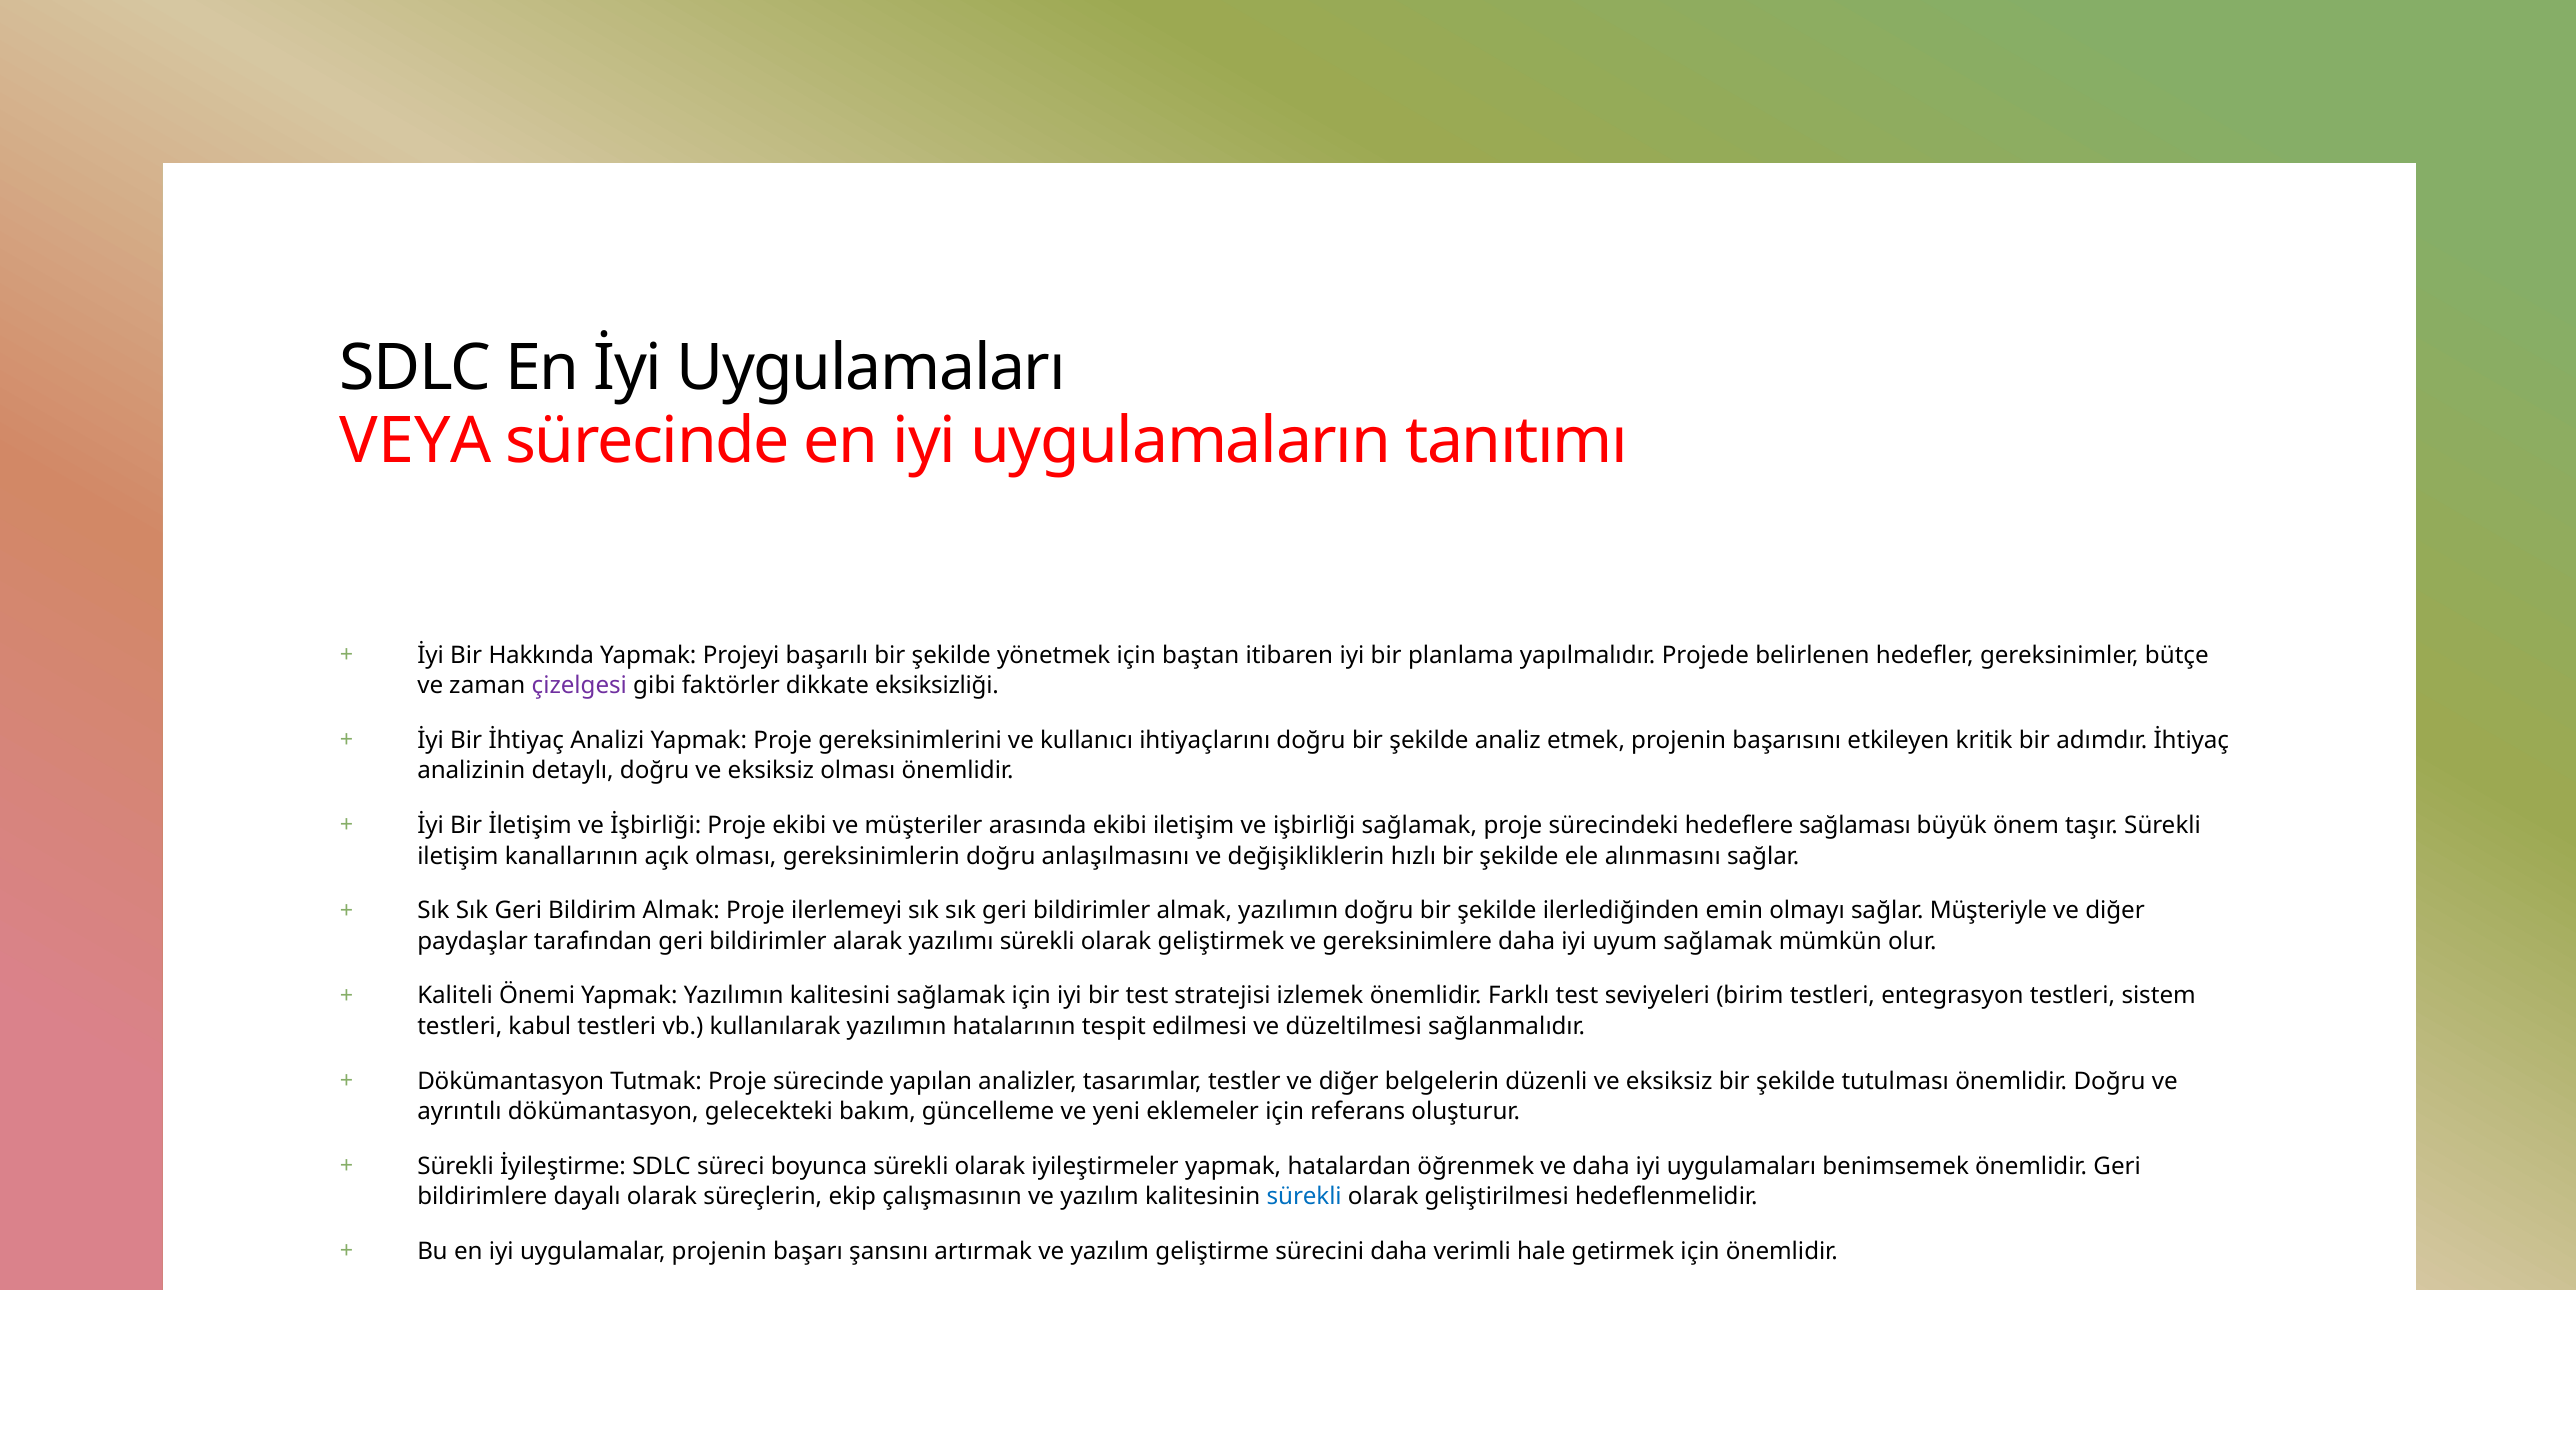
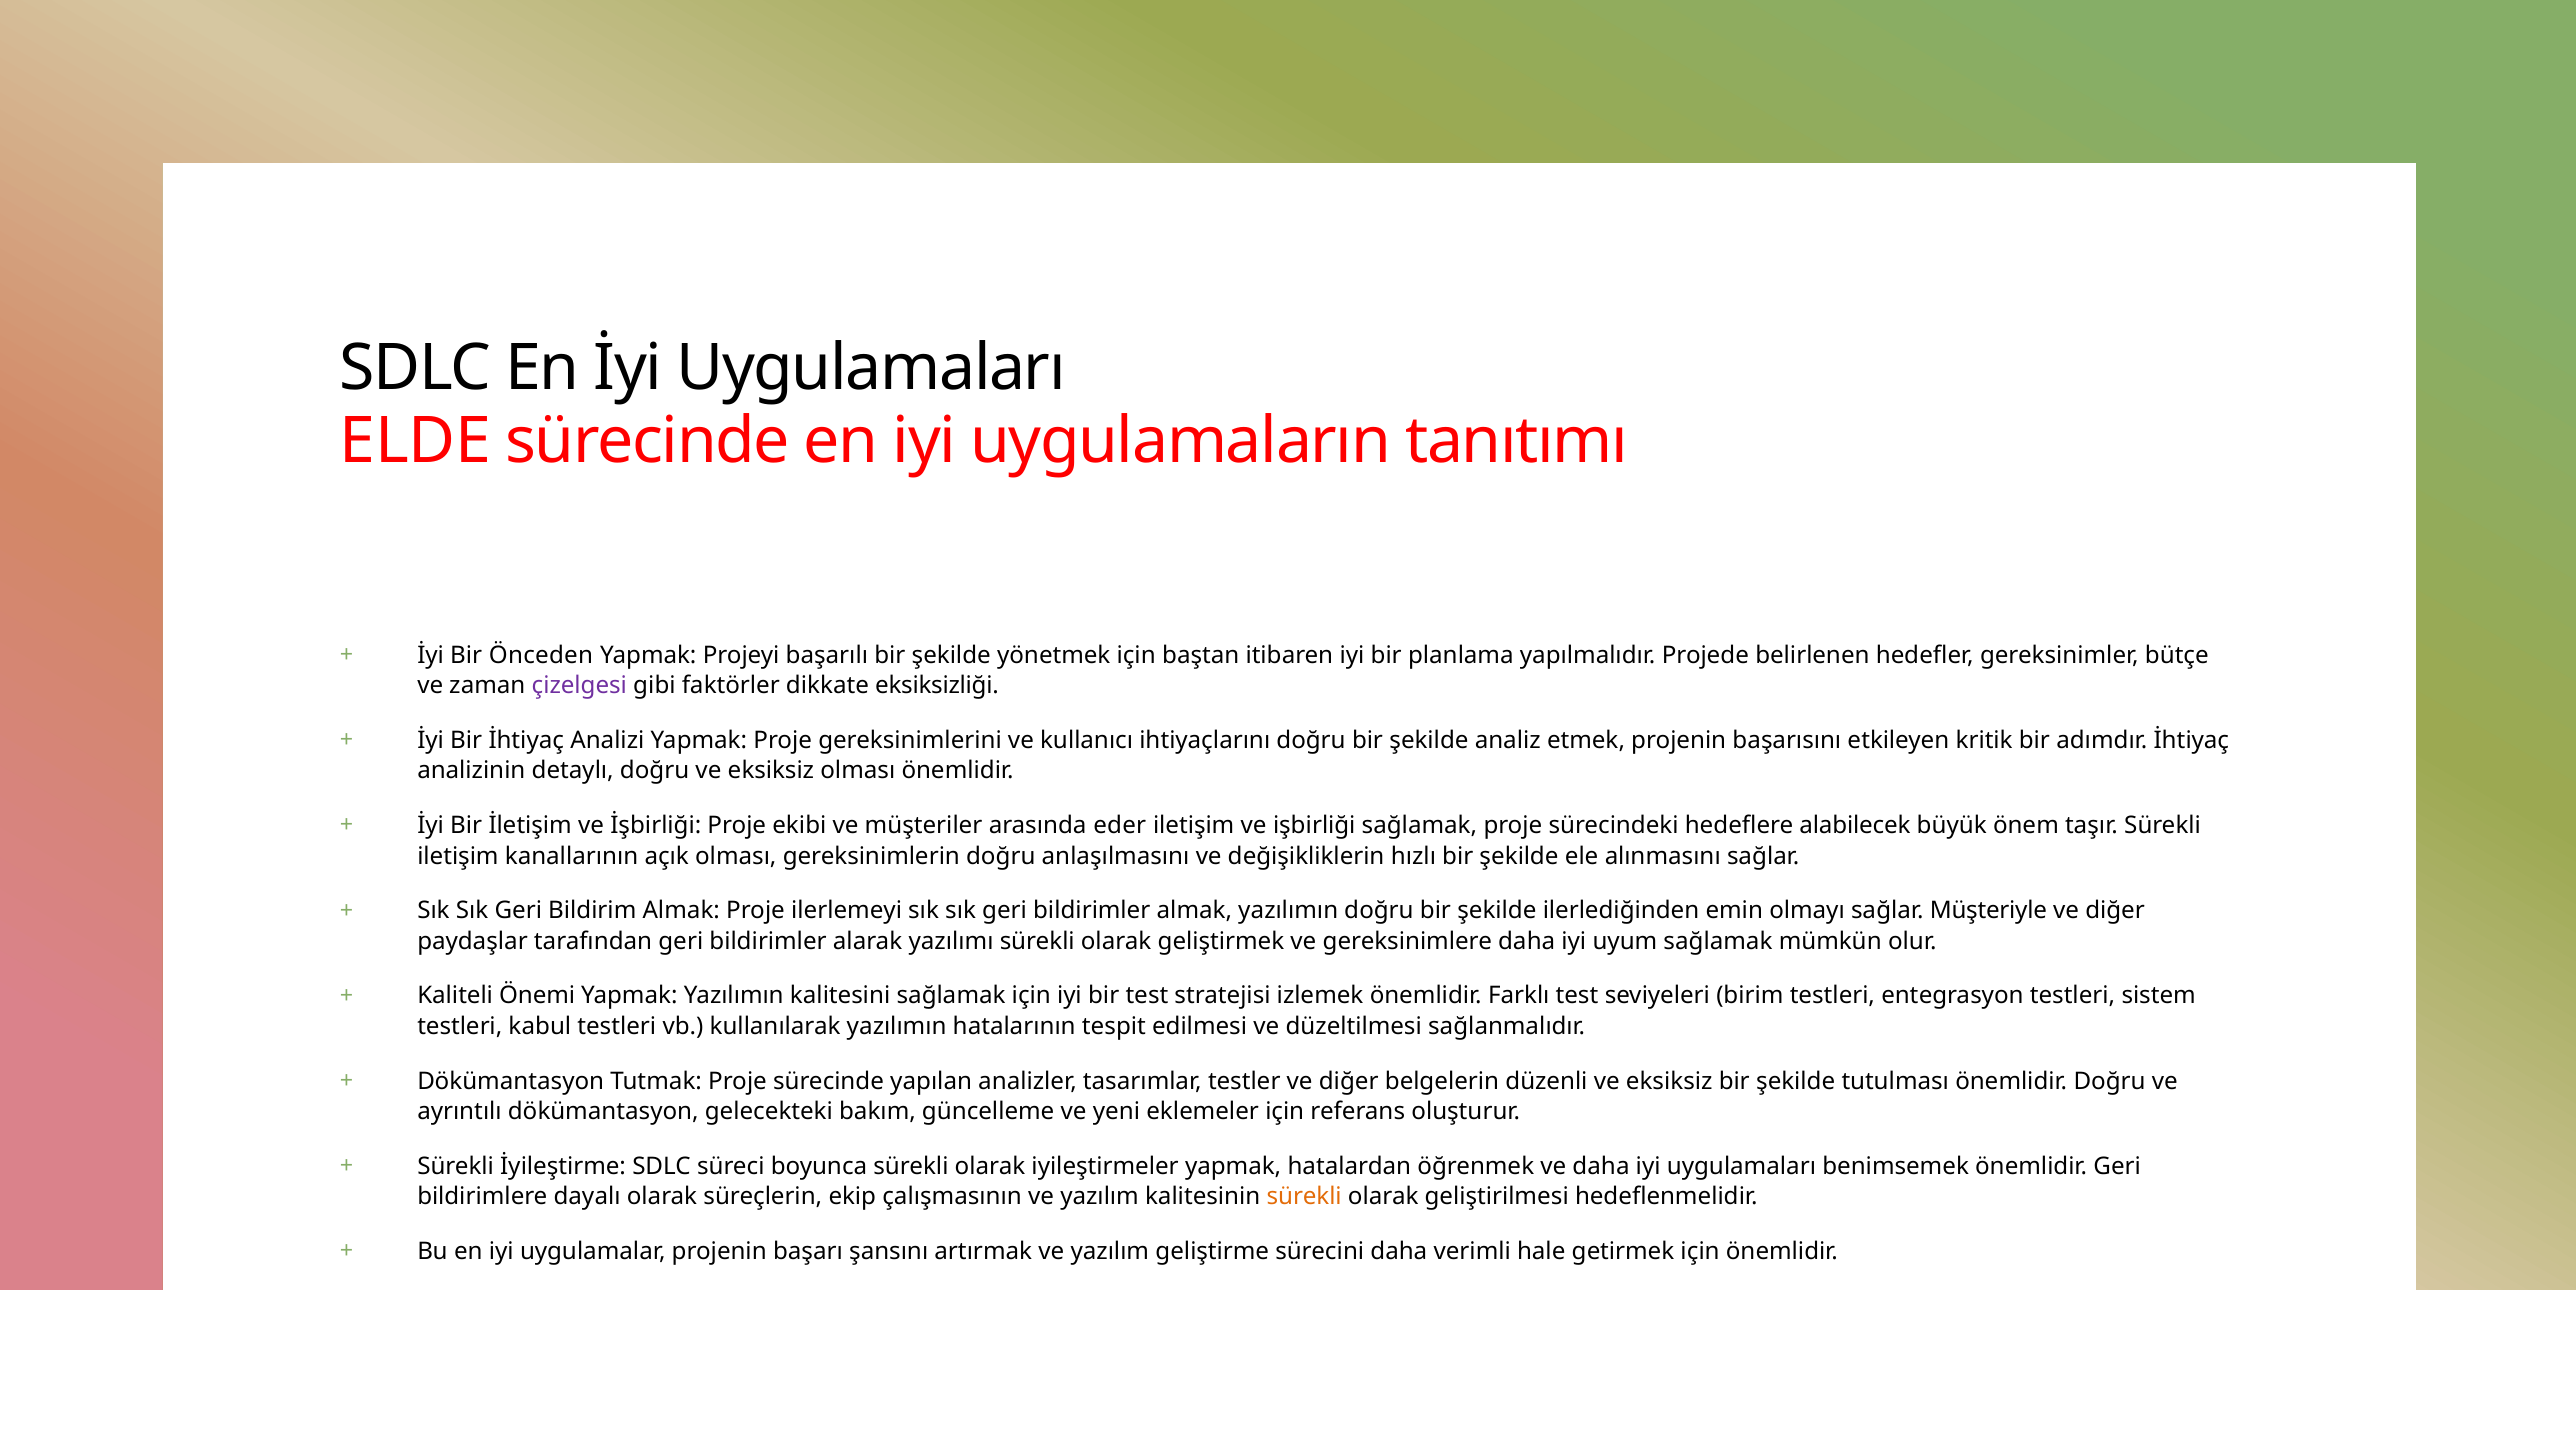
VEYA: VEYA -> ELDE
Hakkında: Hakkında -> Önceden
arasında ekibi: ekibi -> eder
sağlaması: sağlaması -> alabilecek
sürekli at (1304, 1197) colour: blue -> orange
